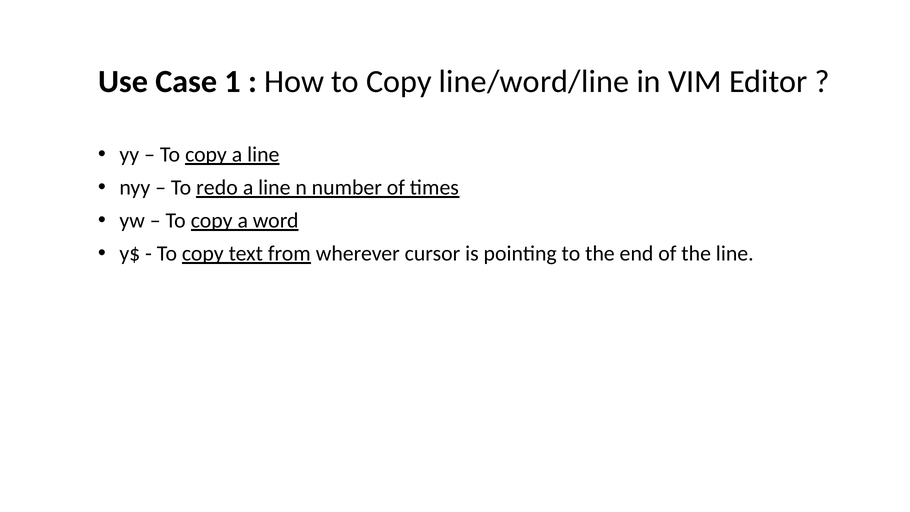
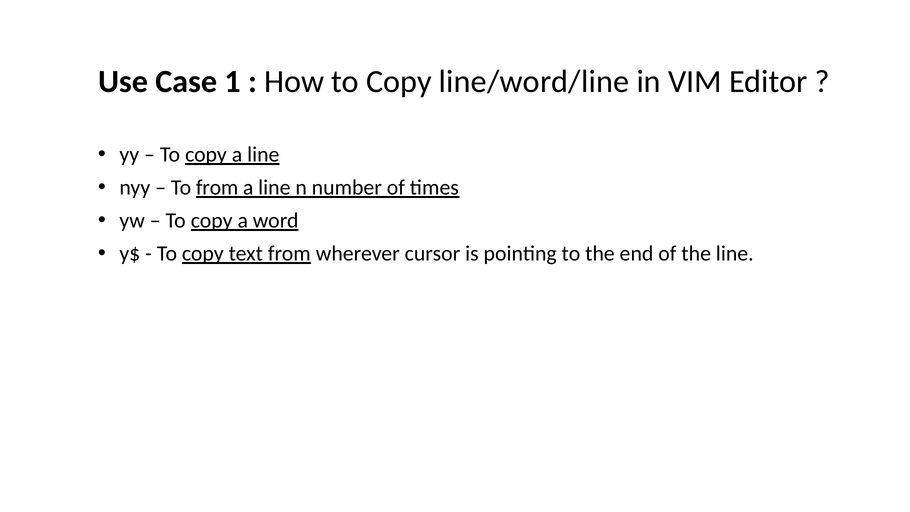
To redo: redo -> from
